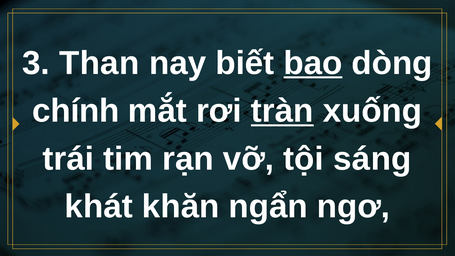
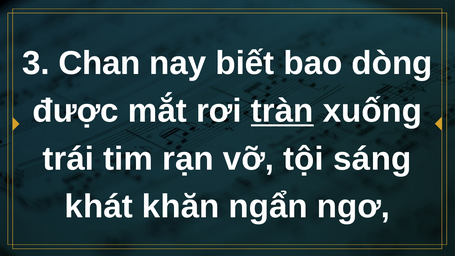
Than: Than -> Chan
bao underline: present -> none
chính: chính -> được
